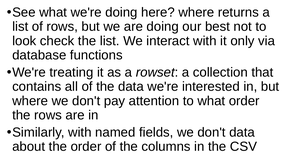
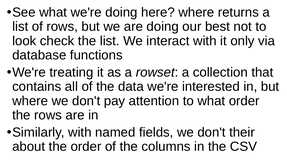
don't data: data -> their
